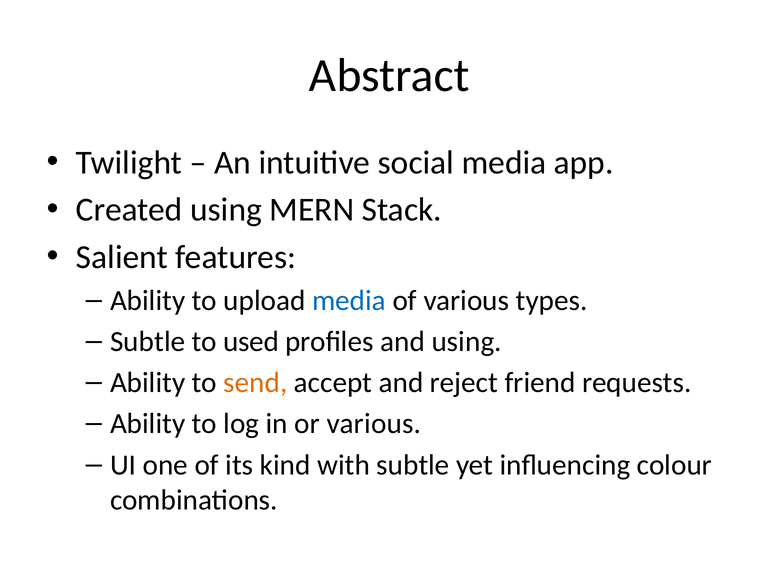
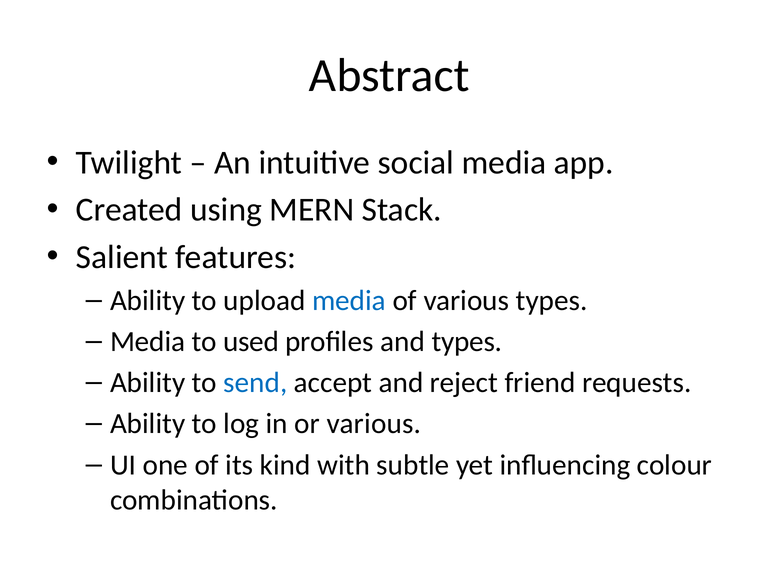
Subtle at (148, 342): Subtle -> Media
and using: using -> types
send colour: orange -> blue
